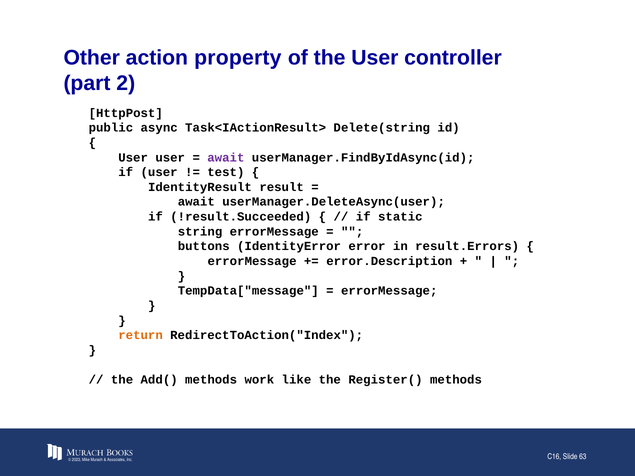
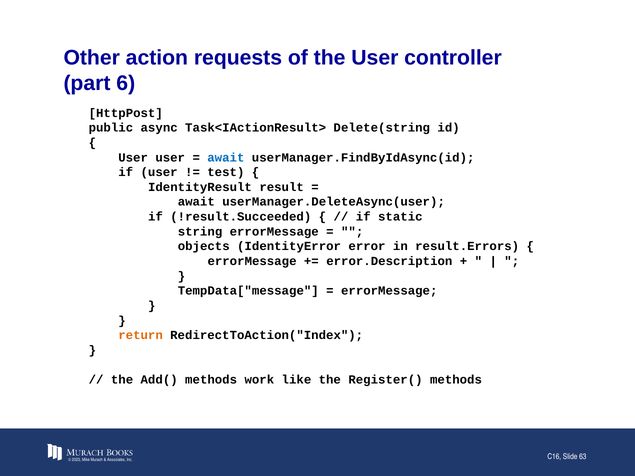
property: property -> requests
2: 2 -> 6
await at (226, 158) colour: purple -> blue
buttons: buttons -> objects
